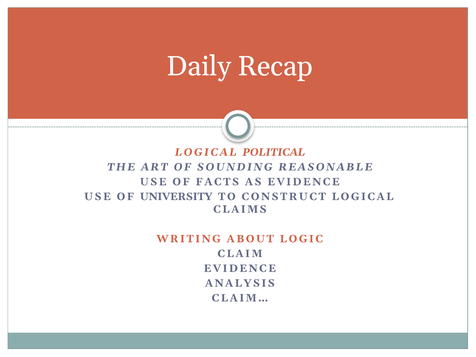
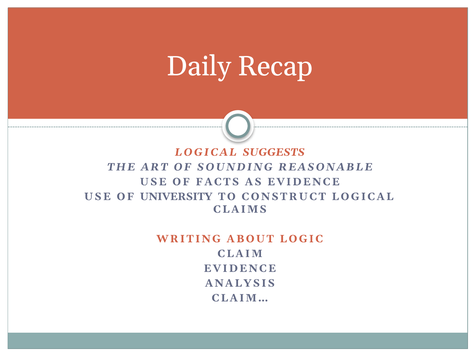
POLITICAL: POLITICAL -> SUGGESTS
